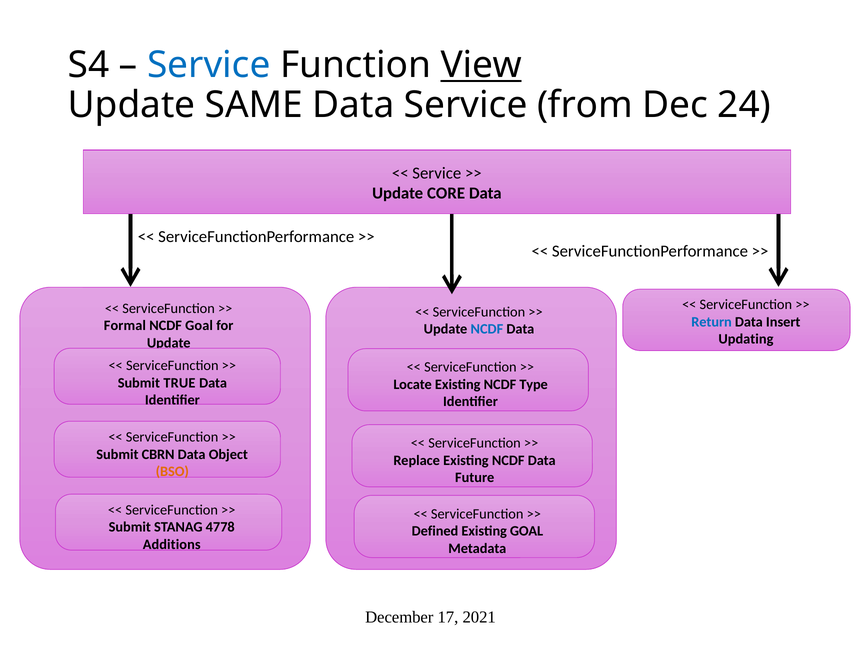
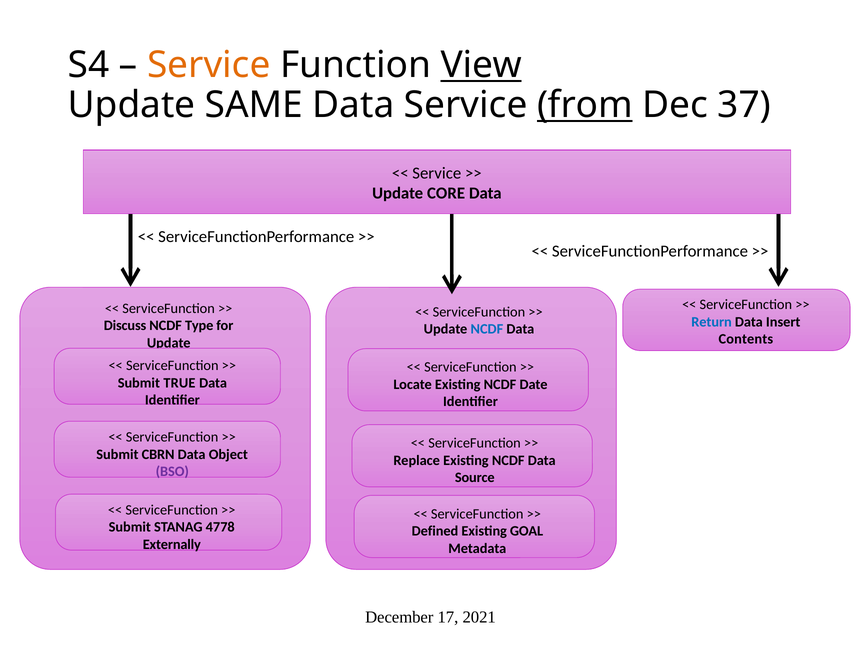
Service at (209, 65) colour: blue -> orange
from underline: none -> present
24: 24 -> 37
Formal: Formal -> Discuss
NCDF Goal: Goal -> Type
Updating: Updating -> Contents
Type: Type -> Date
BSO at (172, 471) colour: orange -> purple
Future: Future -> Source
Additions: Additions -> Externally
